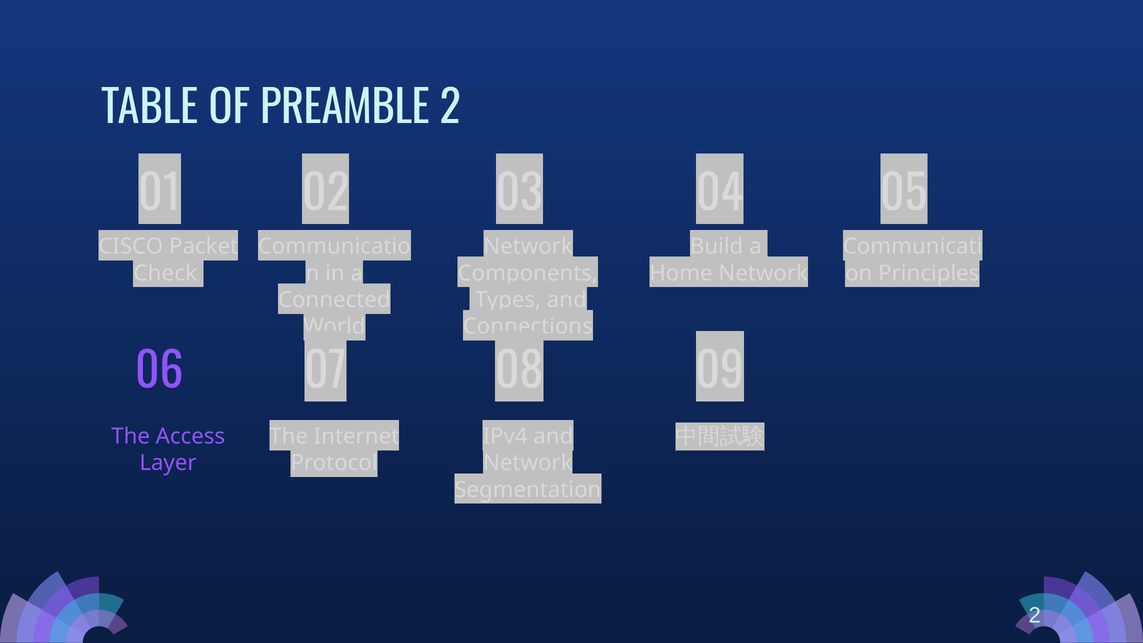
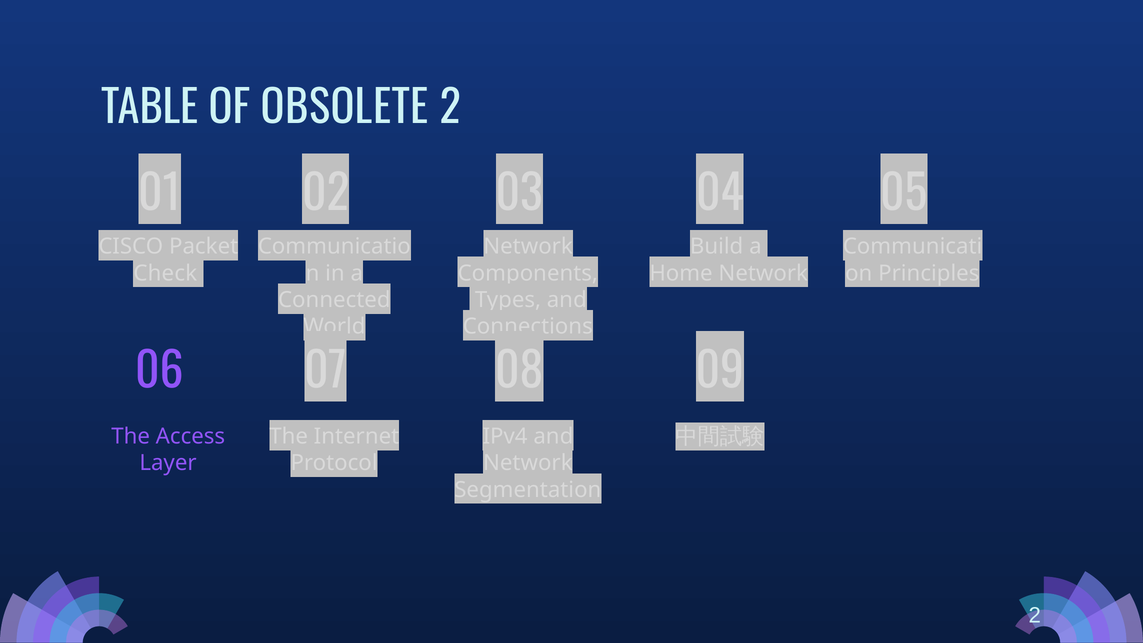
PREAMBLE: PREAMBLE -> OBSOLETE
